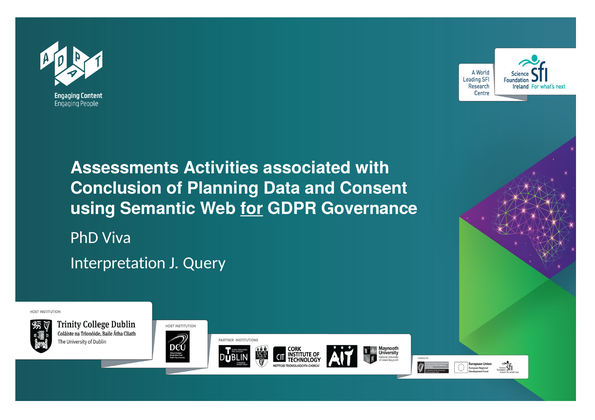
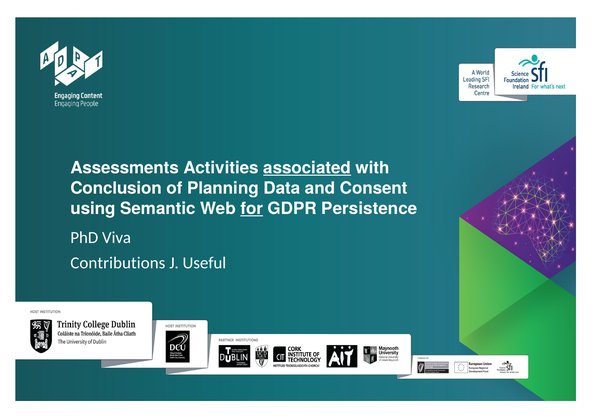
associated underline: none -> present
Governance: Governance -> Persistence
Interpretation: Interpretation -> Contributions
Query: Query -> Useful
